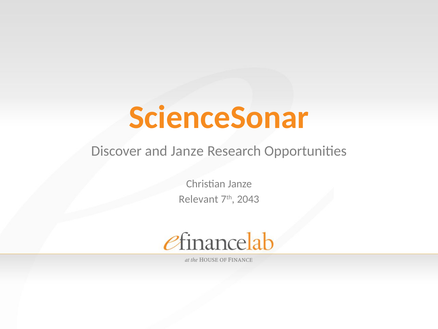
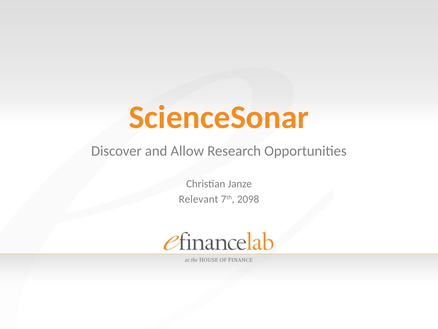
and Janze: Janze -> Allow
2043: 2043 -> 2098
